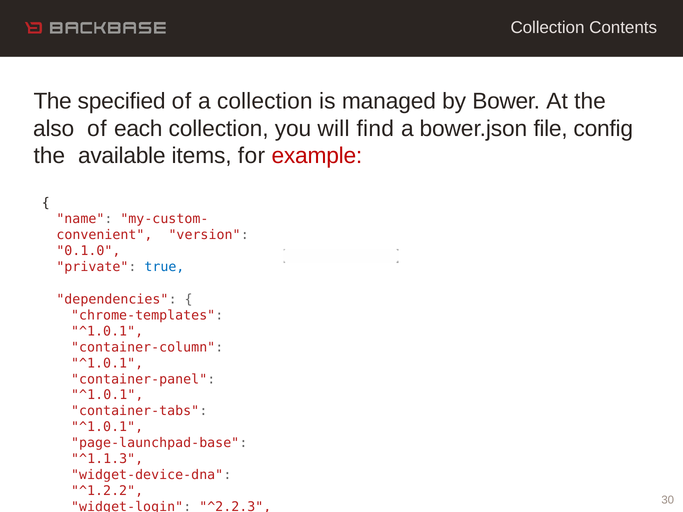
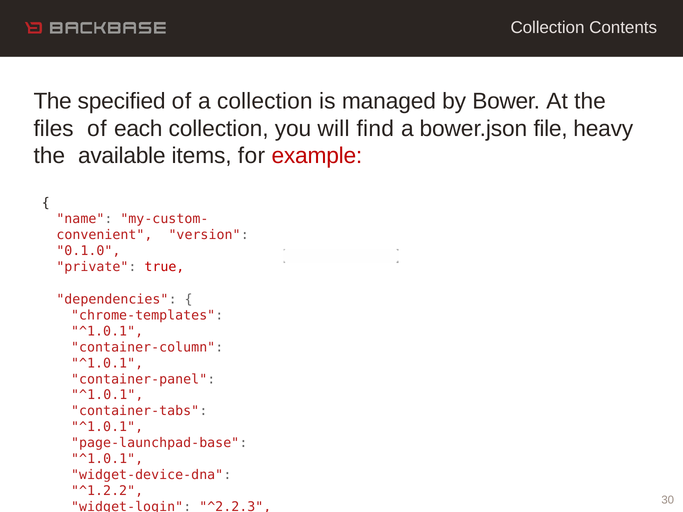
also: also -> files
config: config -> heavy
true colour: blue -> red
^1.1.3 at (107, 459): ^1.1.3 -> ^1.0.1
